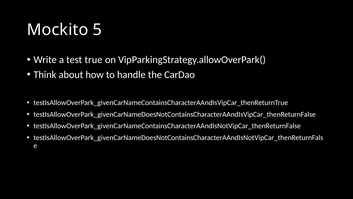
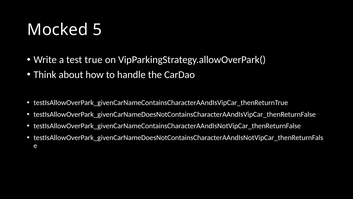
Mockito: Mockito -> Mocked
